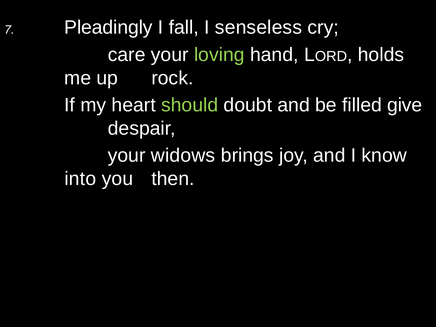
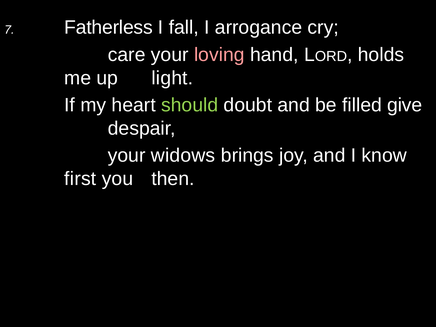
Pleadingly: Pleadingly -> Fatherless
senseless: senseless -> arrogance
loving colour: light green -> pink
rock: rock -> light
into: into -> first
